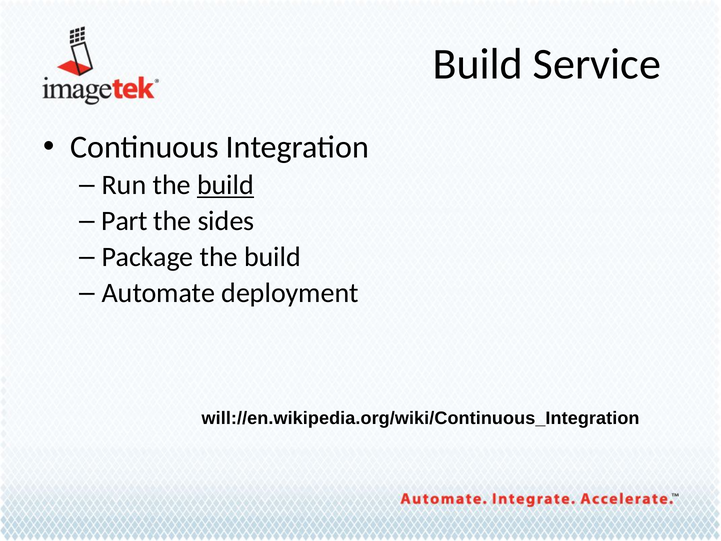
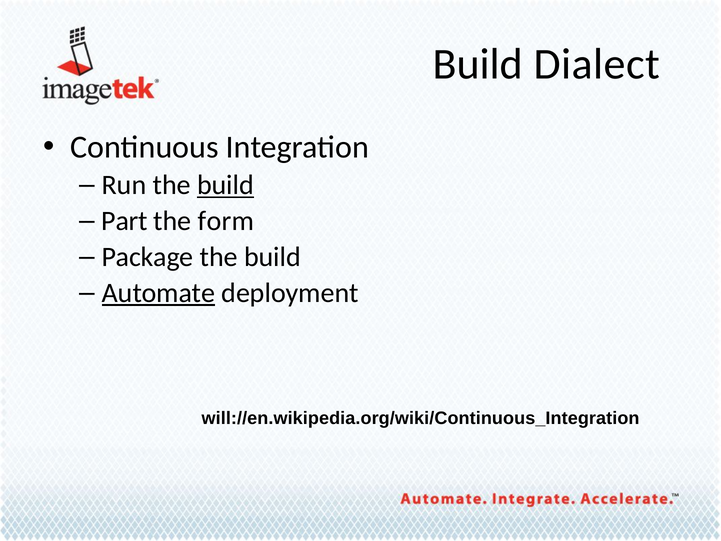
Service: Service -> Dialect
sides: sides -> form
Automate underline: none -> present
